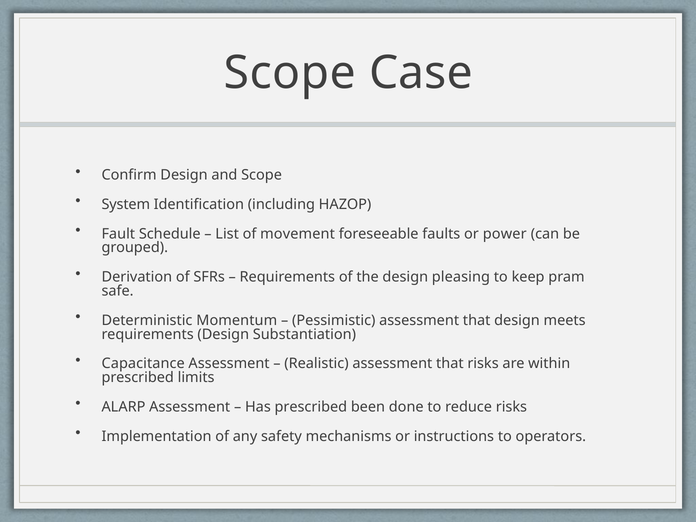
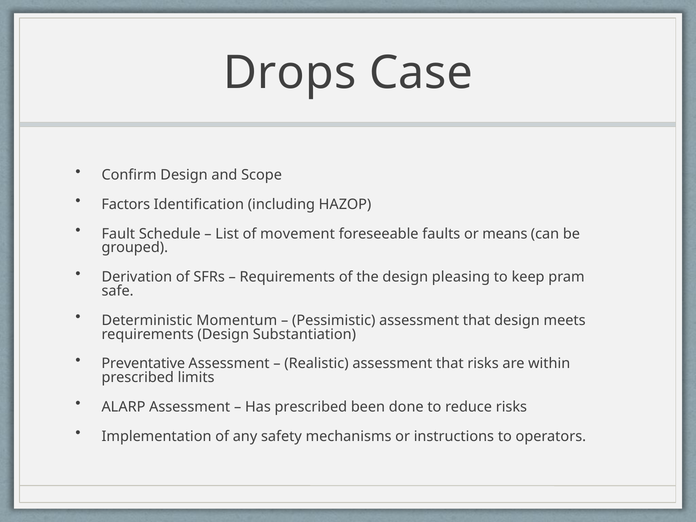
Scope at (290, 73): Scope -> Drops
System: System -> Factors
power: power -> means
Capacitance: Capacitance -> Preventative
